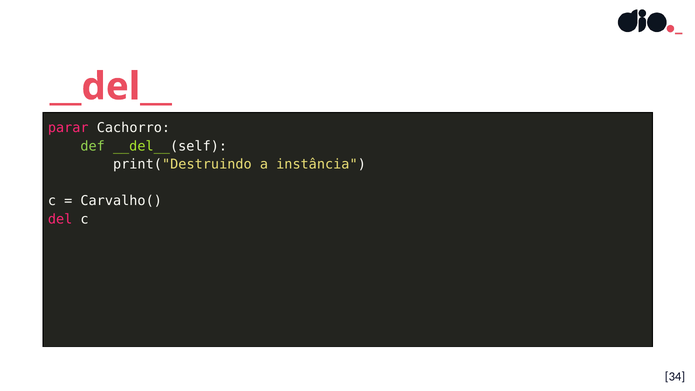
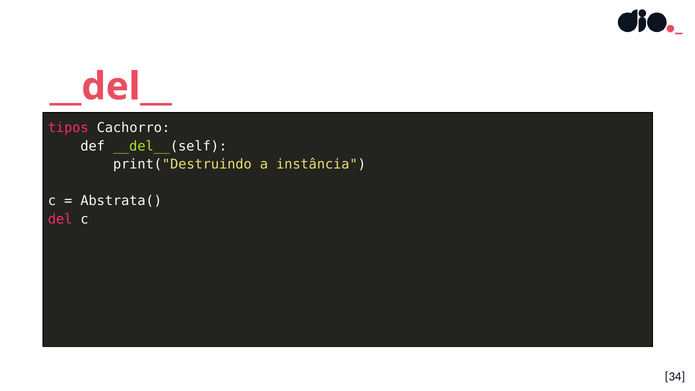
parar: parar -> tipos
def colour: light green -> white
Carvalho(: Carvalho( -> Abstrata(
